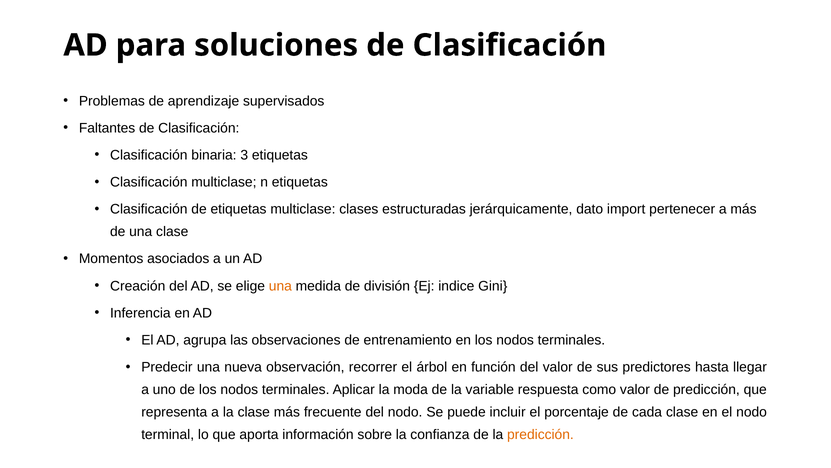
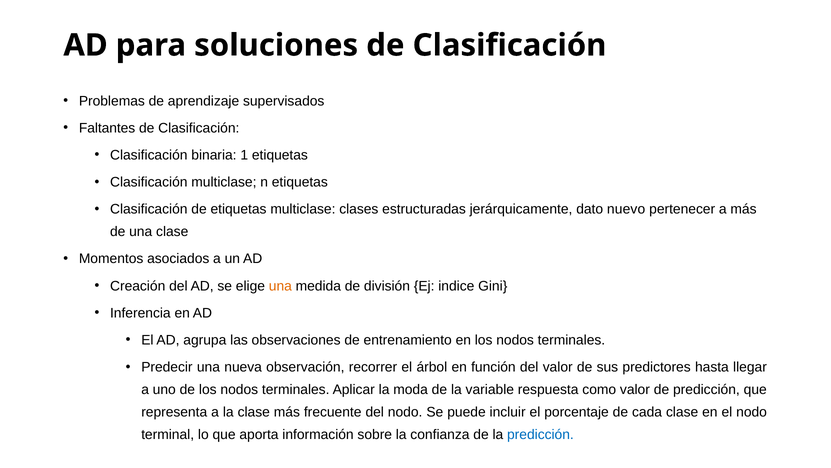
3: 3 -> 1
import: import -> nuevo
predicción at (540, 434) colour: orange -> blue
